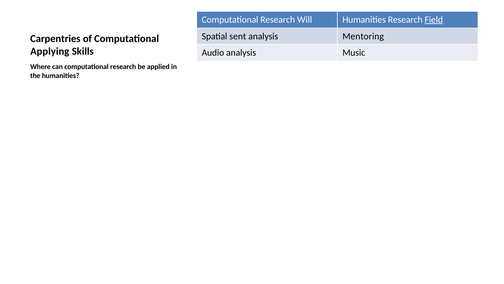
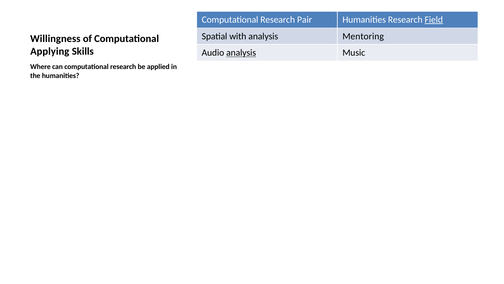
Will: Will -> Pair
sent: sent -> with
Carpentries: Carpentries -> Willingness
analysis at (241, 53) underline: none -> present
